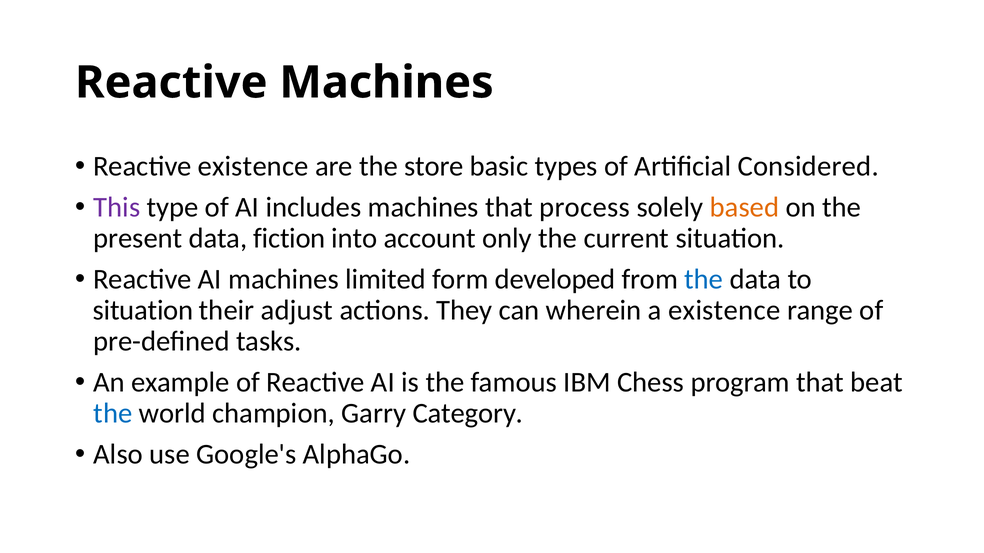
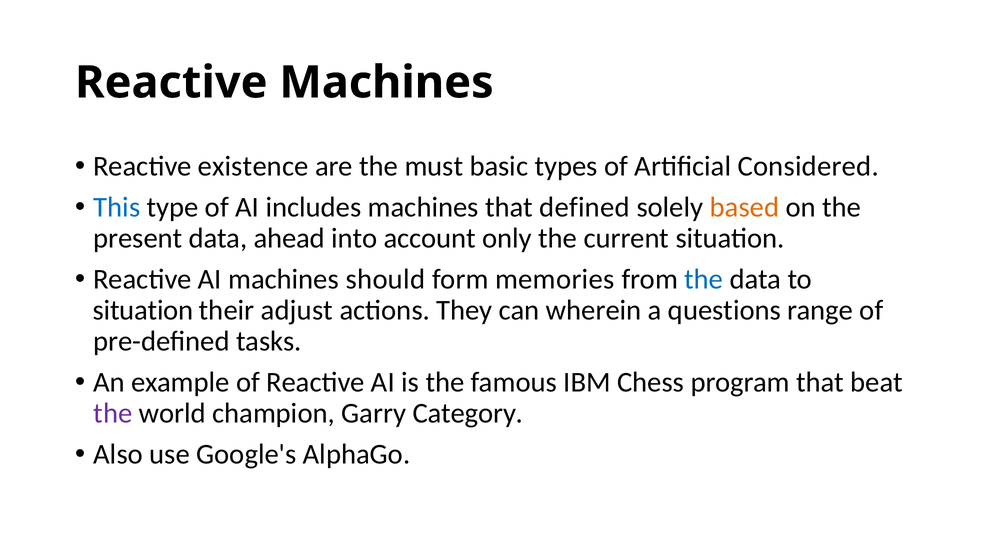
store: store -> must
This colour: purple -> blue
process: process -> defined
fiction: fiction -> ahead
limited: limited -> should
developed: developed -> memories
a existence: existence -> questions
the at (113, 414) colour: blue -> purple
